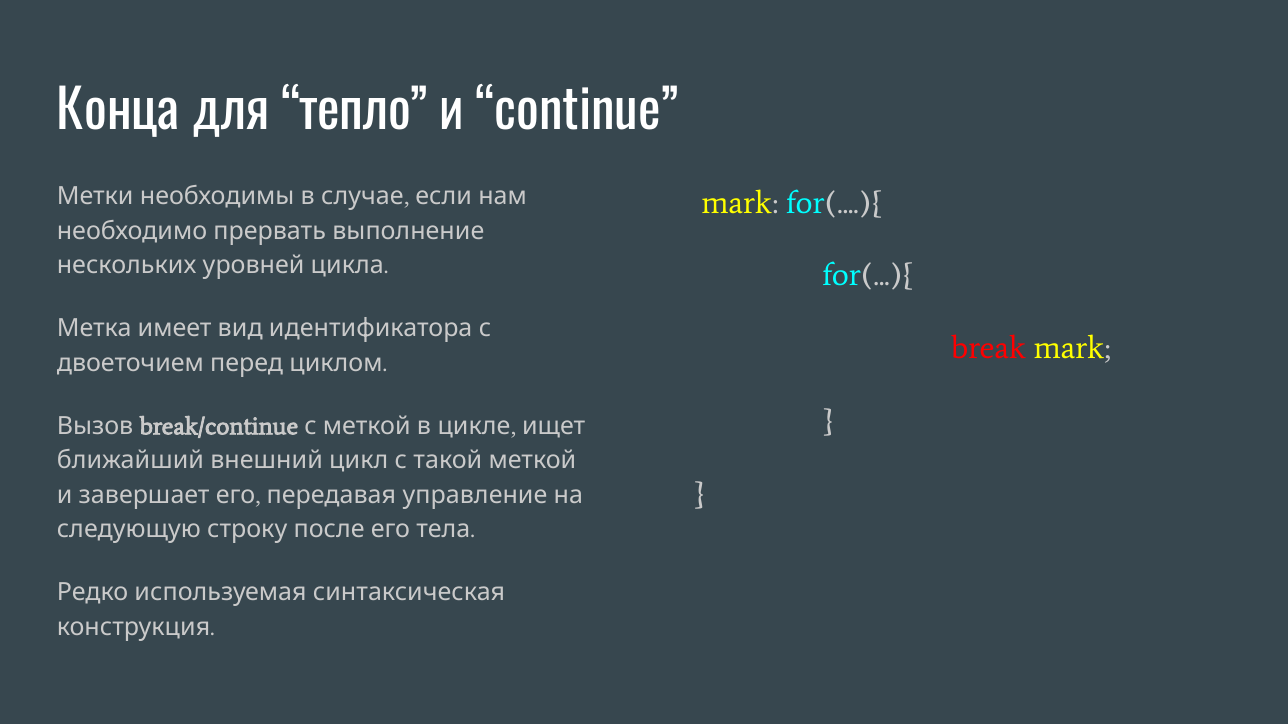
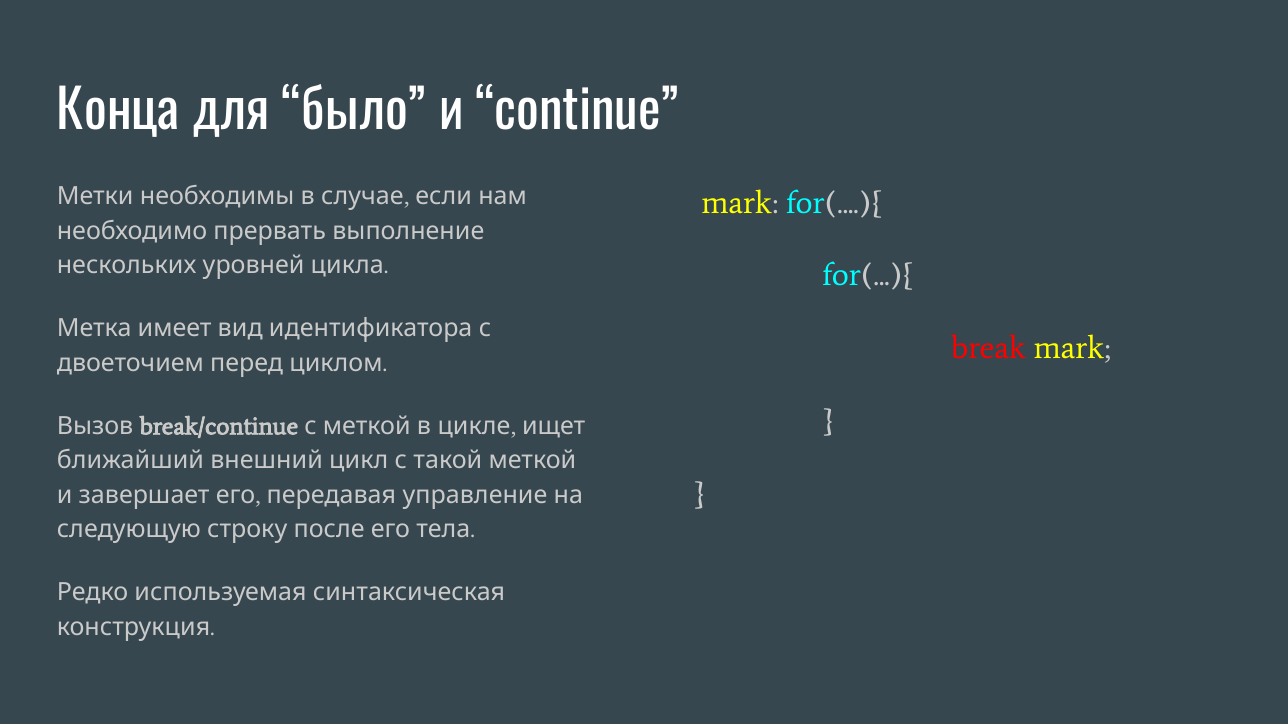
тепло: тепло -> было
